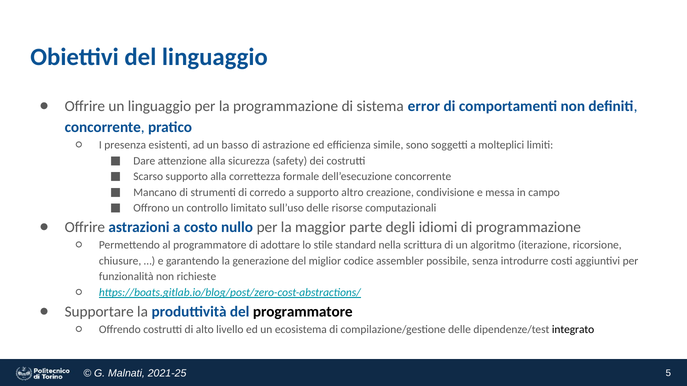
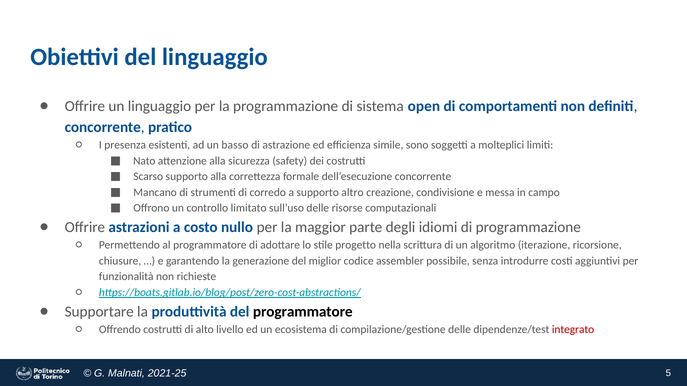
error: error -> open
Dare: Dare -> Nato
standard: standard -> progetto
integrato colour: black -> red
